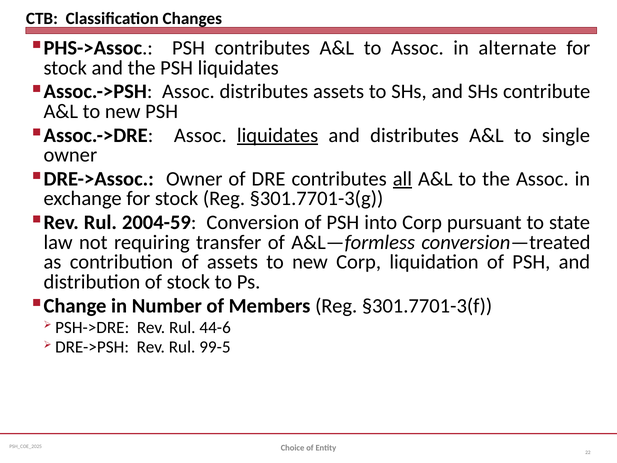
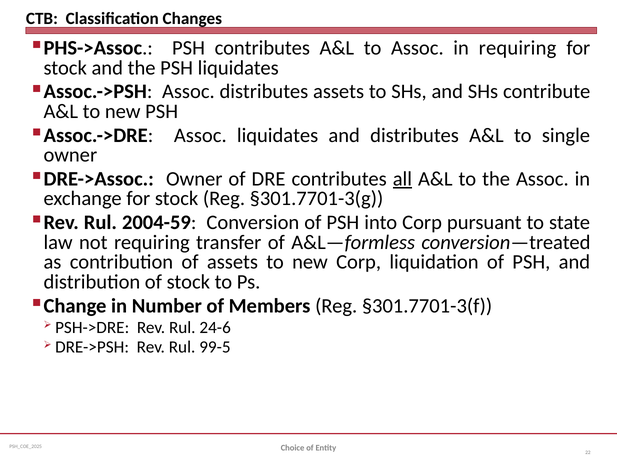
in alternate: alternate -> requiring
liquidates at (278, 135) underline: present -> none
44-6: 44-6 -> 24-6
